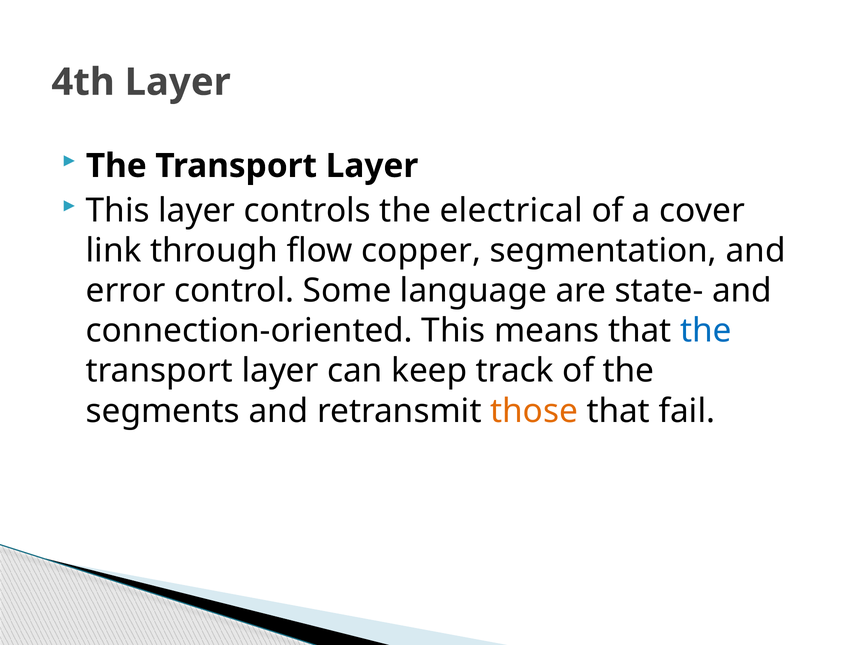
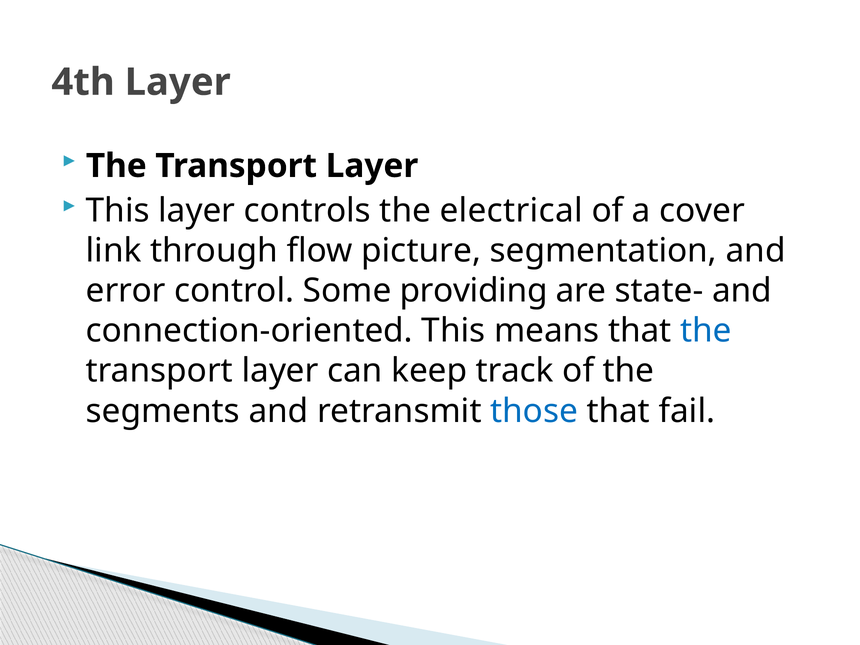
copper: copper -> picture
language: language -> providing
those colour: orange -> blue
